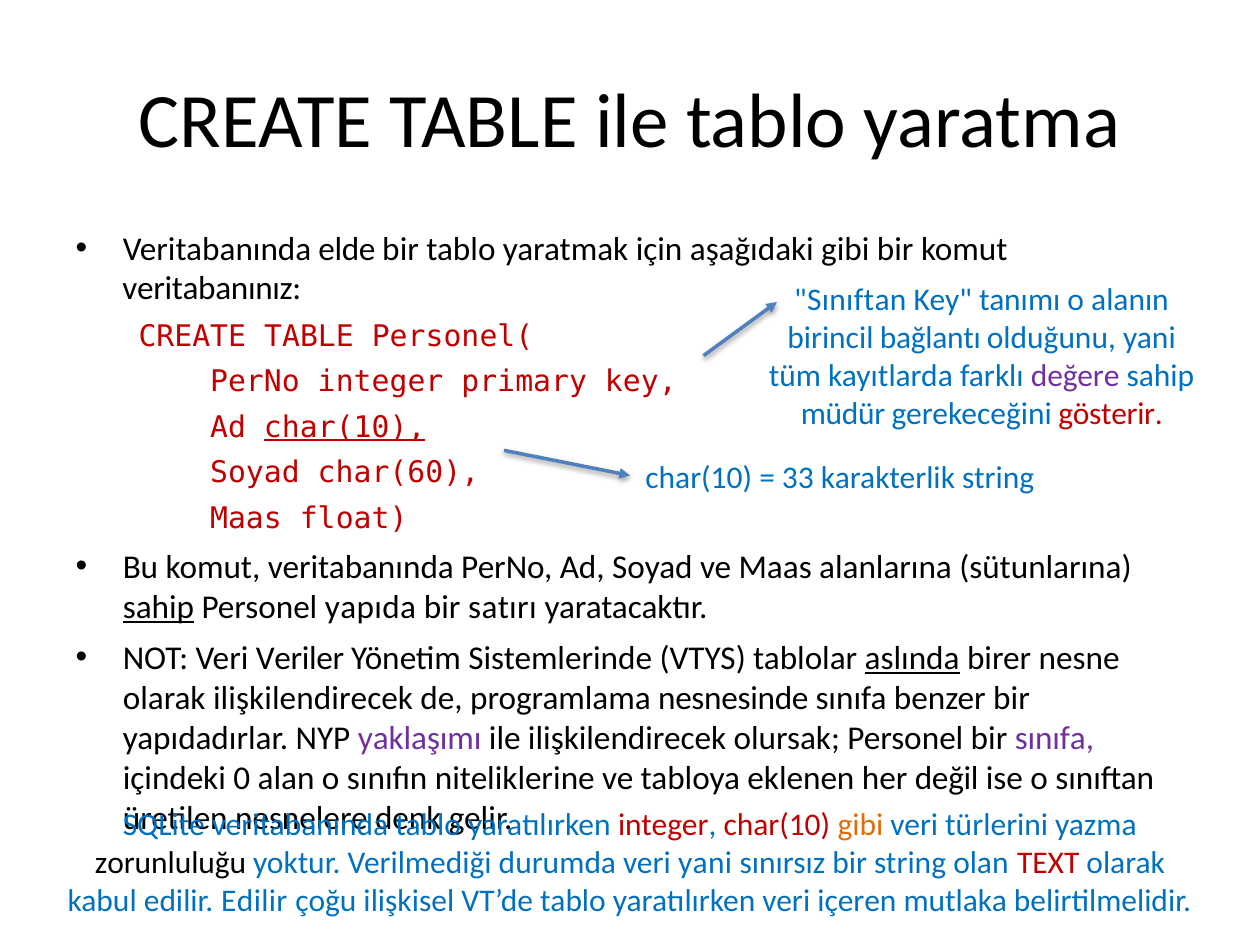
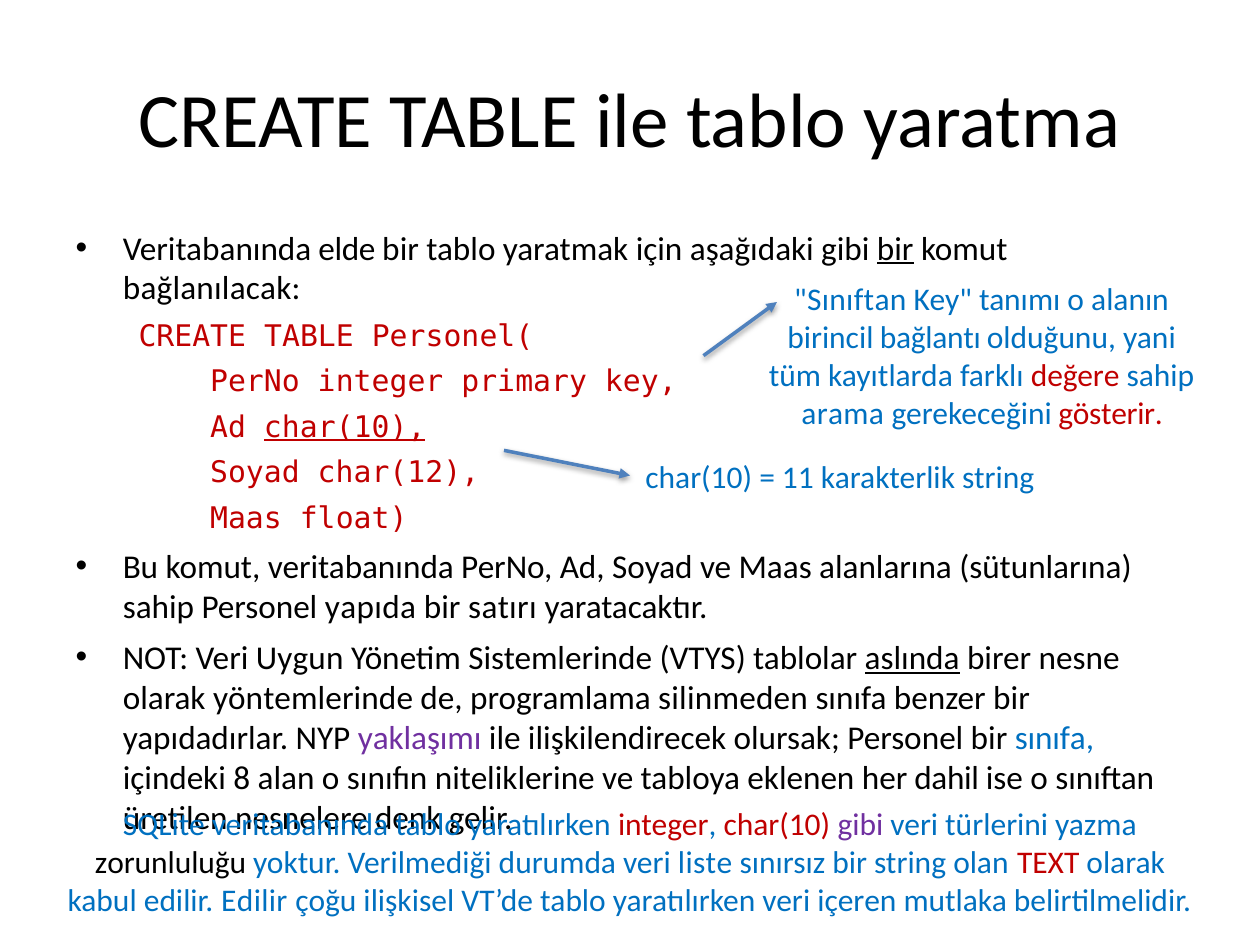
bir at (895, 249) underline: none -> present
veritabanınız: veritabanınız -> bağlanılacak
değere colour: purple -> red
müdür: müdür -> arama
char(60: char(60 -> char(12
33: 33 -> 11
sahip at (158, 608) underline: present -> none
Veriler: Veriler -> Uygun
olarak ilişkilendirecek: ilişkilendirecek -> yöntemlerinde
nesnesinde: nesnesinde -> silinmeden
sınıfa at (1054, 738) colour: purple -> blue
0: 0 -> 8
değil: değil -> dahil
gibi at (860, 825) colour: orange -> purple
veri yani: yani -> liste
